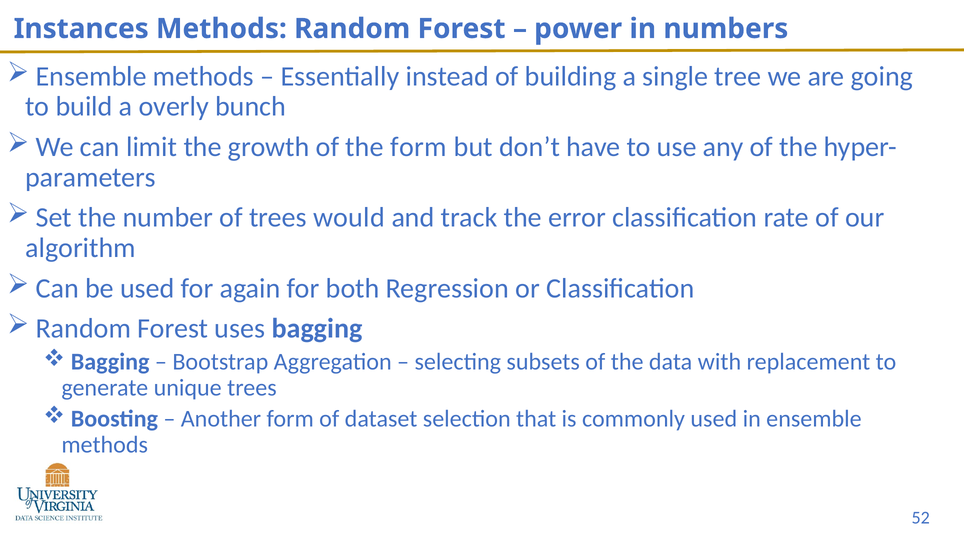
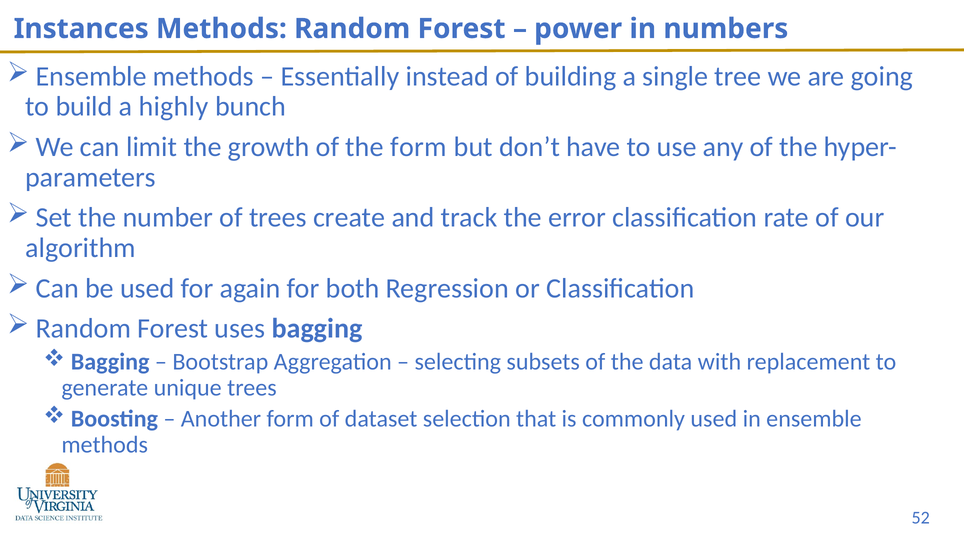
overly: overly -> highly
would: would -> create
